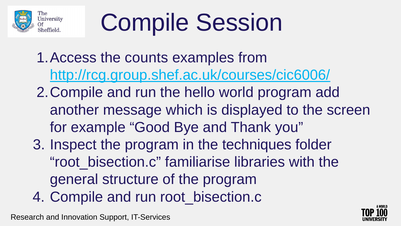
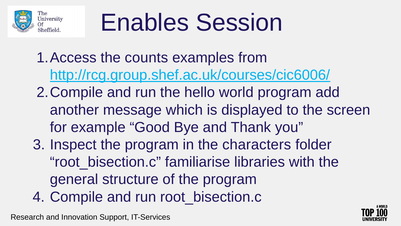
Compile at (145, 23): Compile -> Enables
techniques: techniques -> characters
